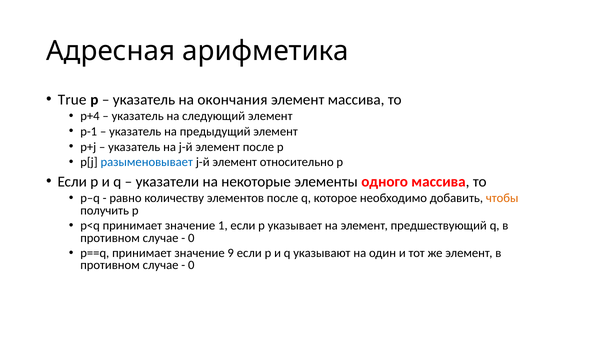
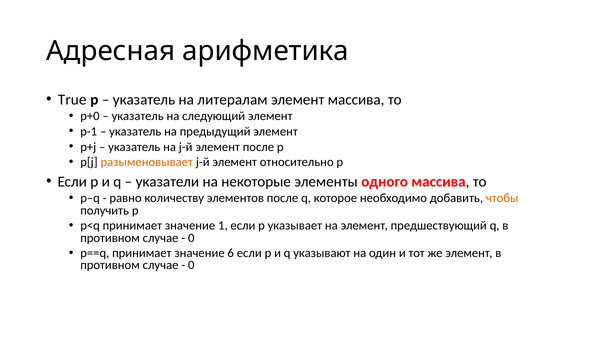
окончания: окончания -> литералам
p+4: p+4 -> p+0
разыменовывает colour: blue -> orange
9: 9 -> 6
